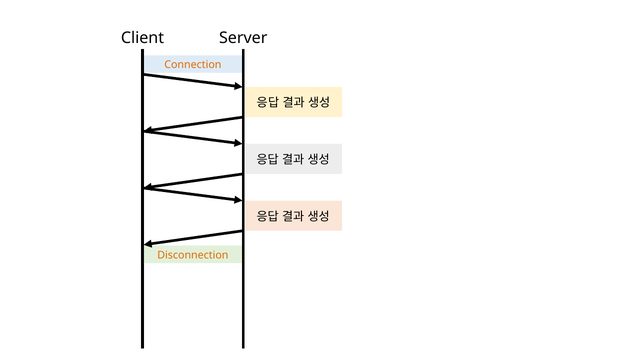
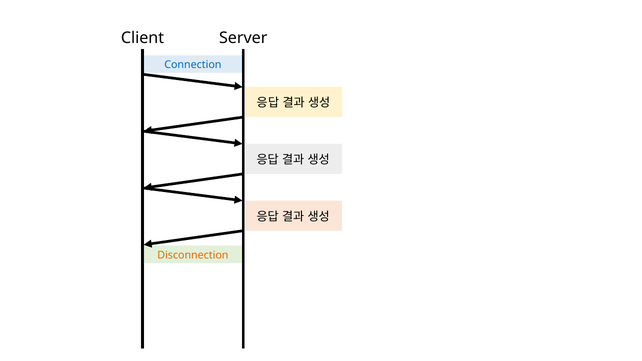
Connection colour: orange -> blue
